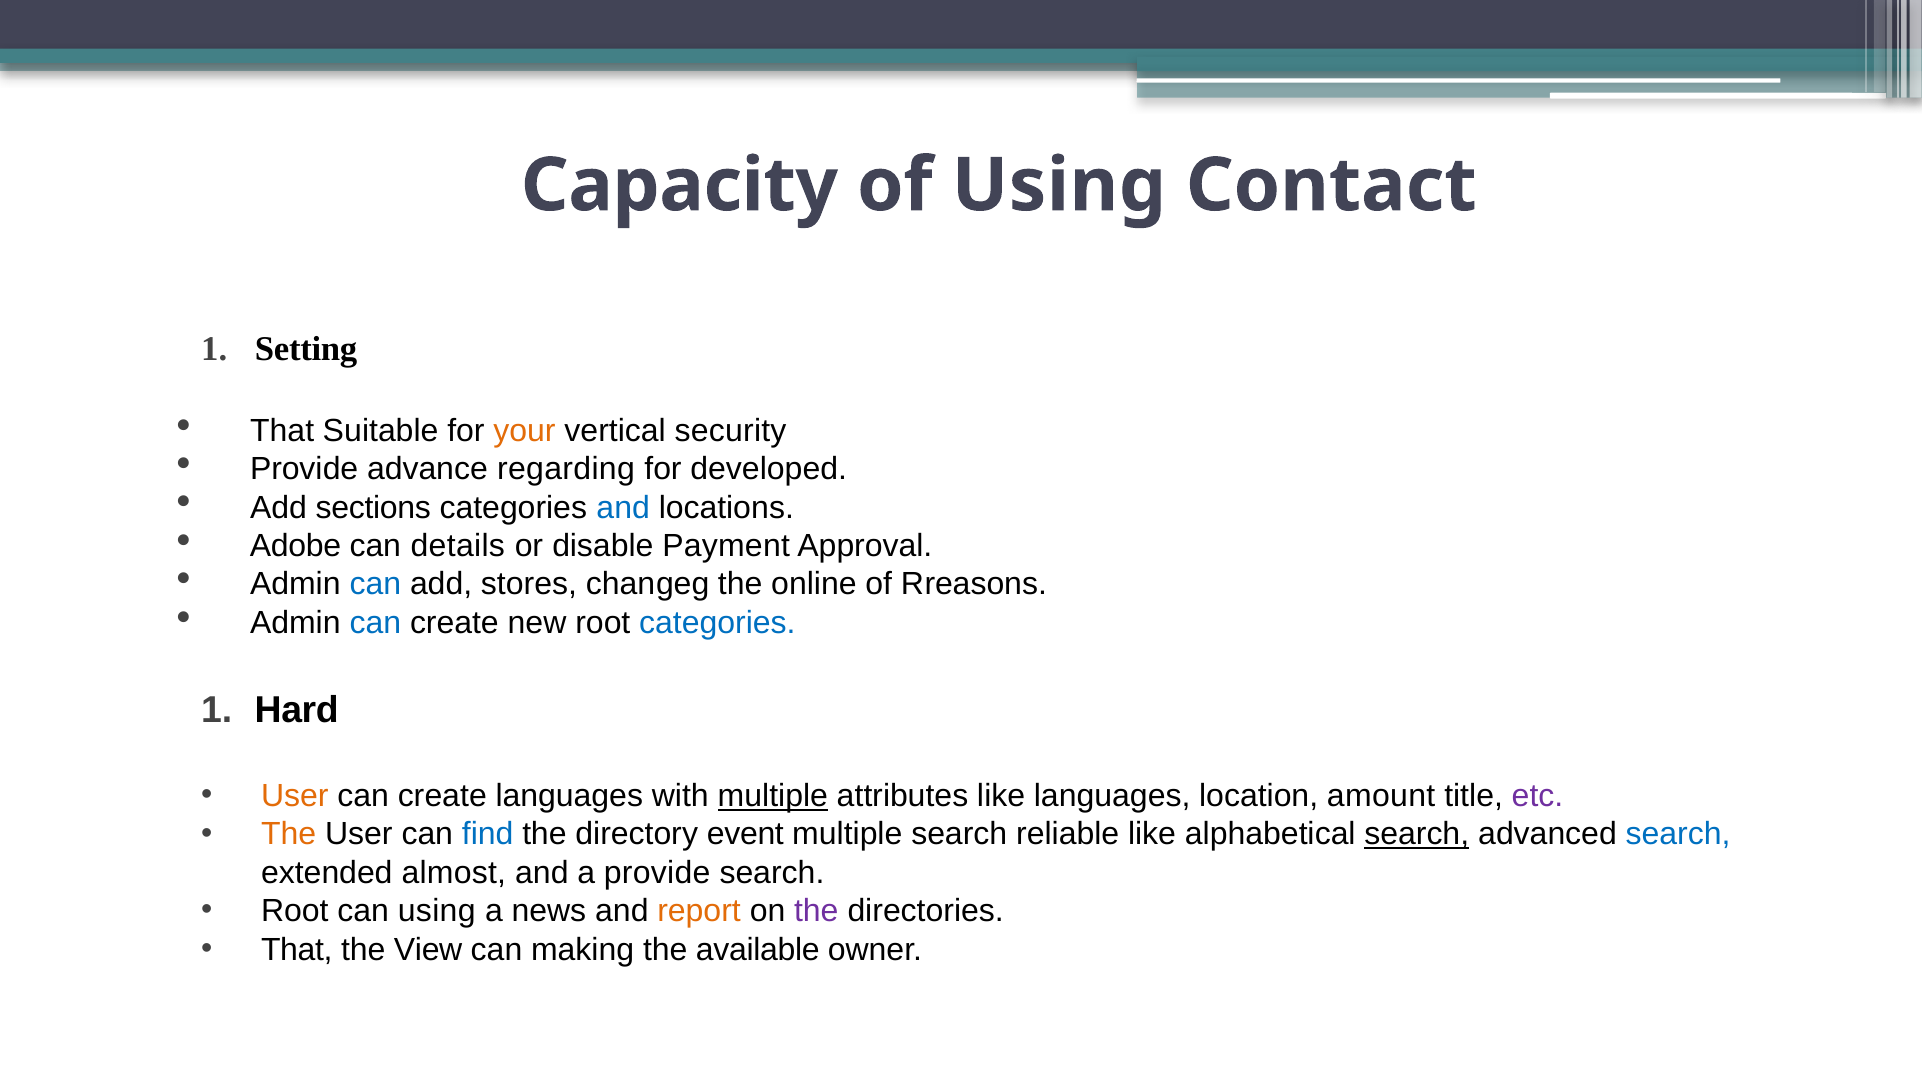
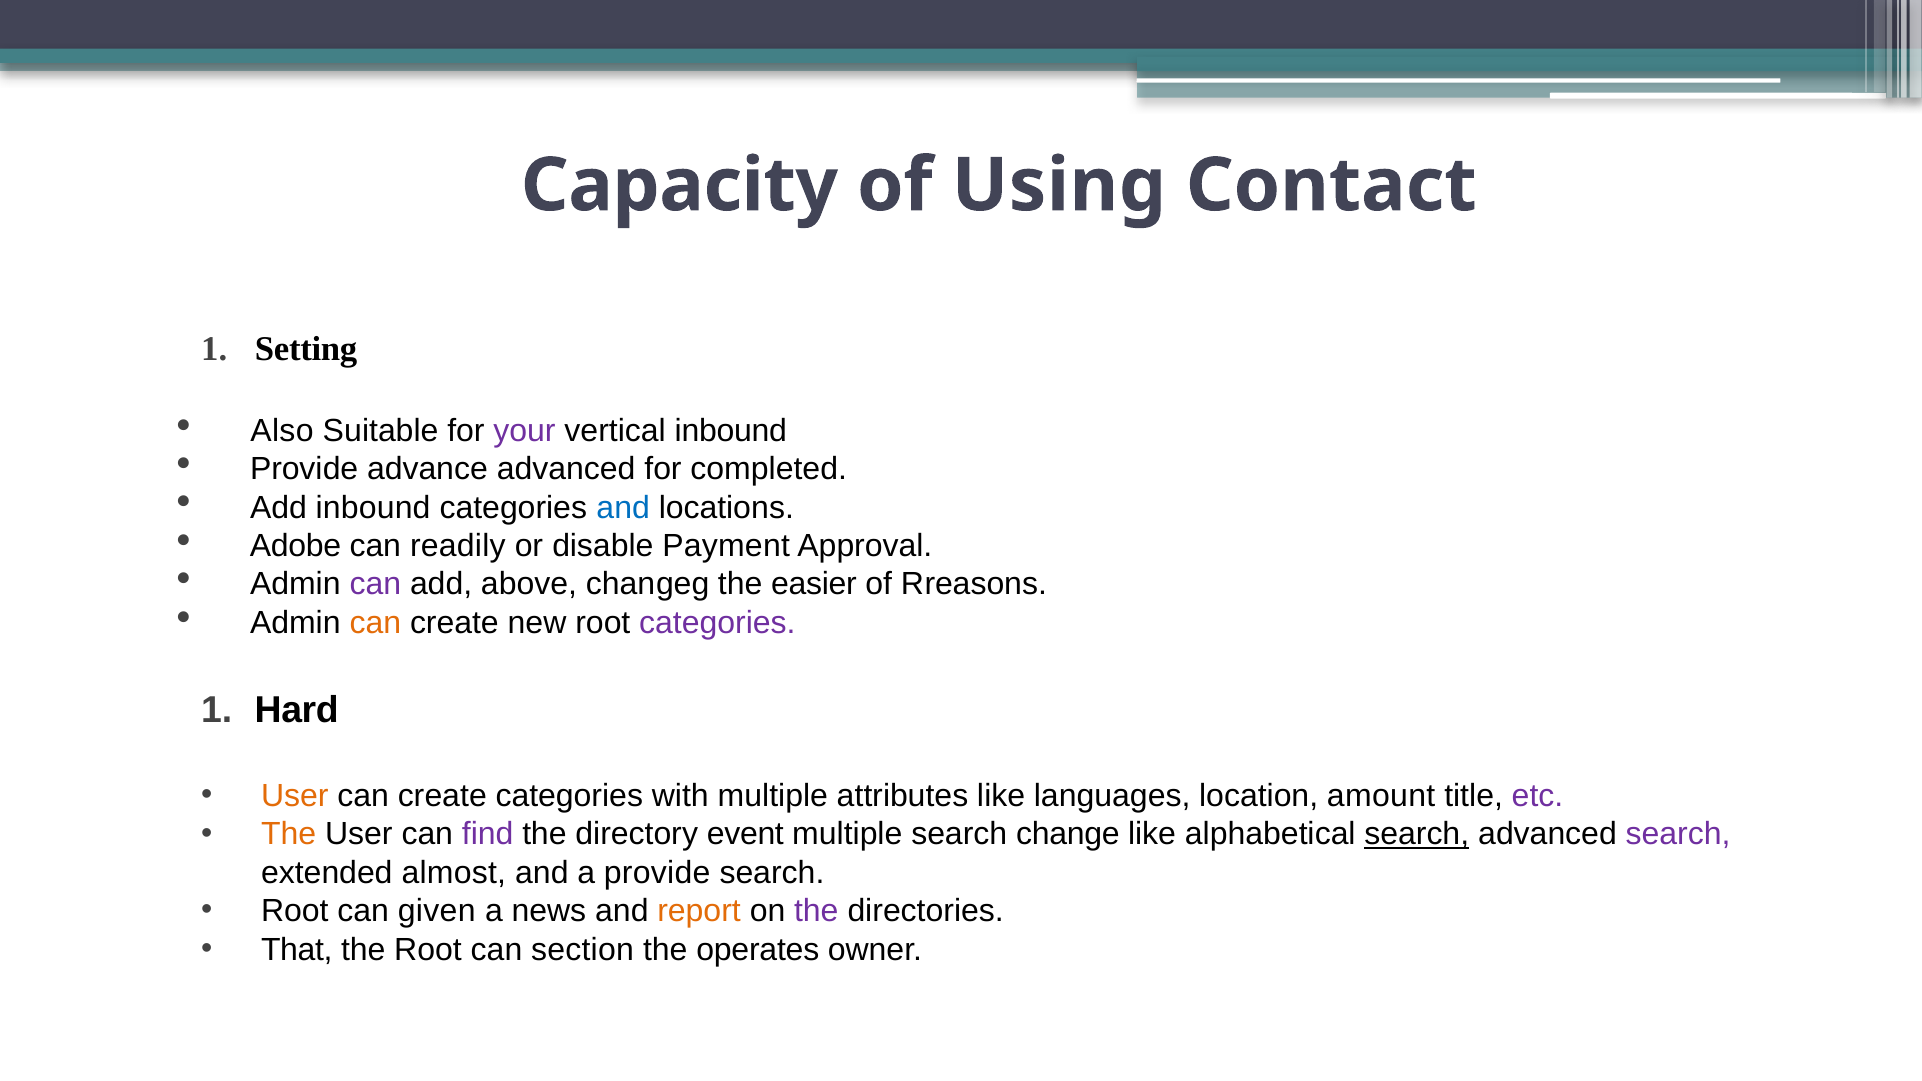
That at (282, 431): That -> Also
your colour: orange -> purple
vertical security: security -> inbound
advance regarding: regarding -> advanced
developed: developed -> completed
Add sections: sections -> inbound
details: details -> readily
can at (375, 584) colour: blue -> purple
stores: stores -> above
online: online -> easier
can at (375, 623) colour: blue -> orange
categories at (717, 623) colour: blue -> purple
create languages: languages -> categories
multiple at (773, 796) underline: present -> none
find colour: blue -> purple
reliable: reliable -> change
search at (1678, 834) colour: blue -> purple
can using: using -> given
the View: View -> Root
making: making -> section
available: available -> operates
